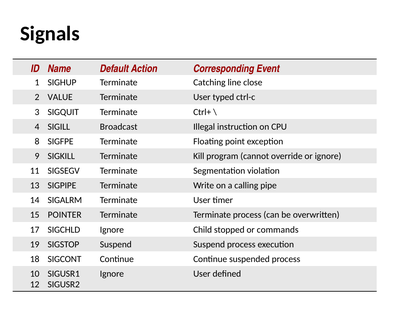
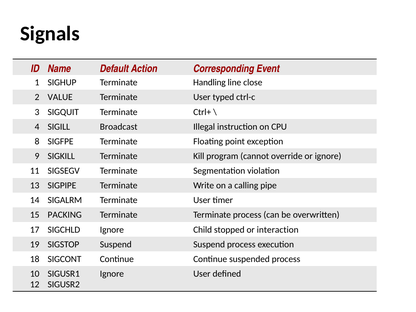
Catching: Catching -> Handling
POINTER: POINTER -> PACKING
commands: commands -> interaction
